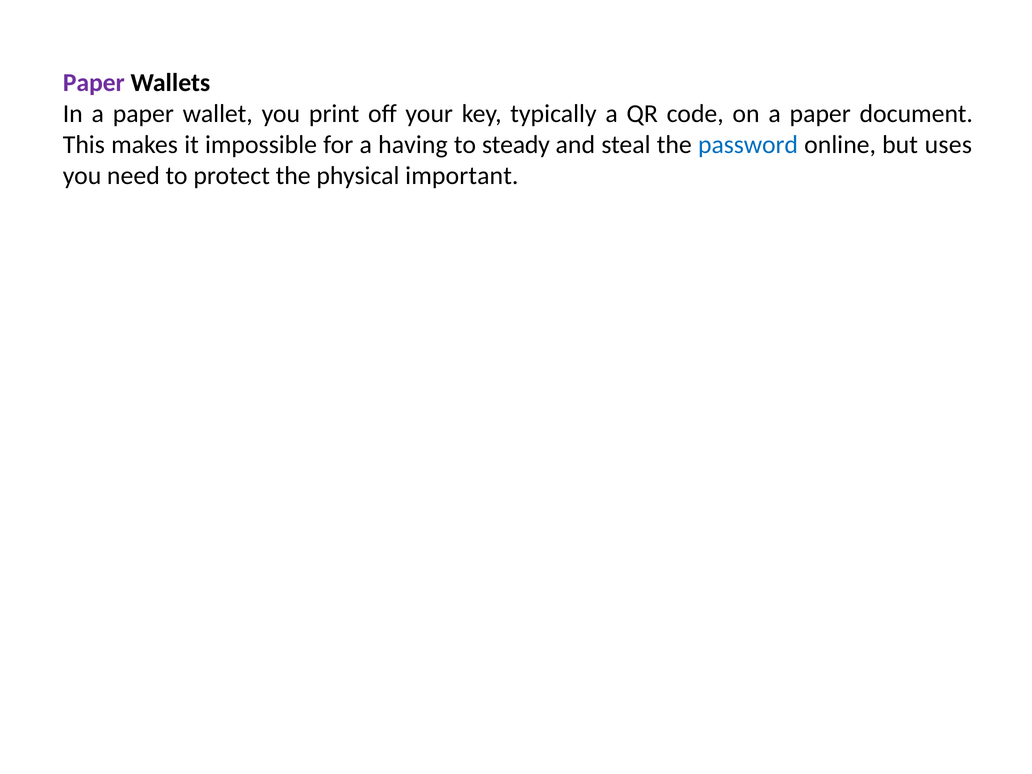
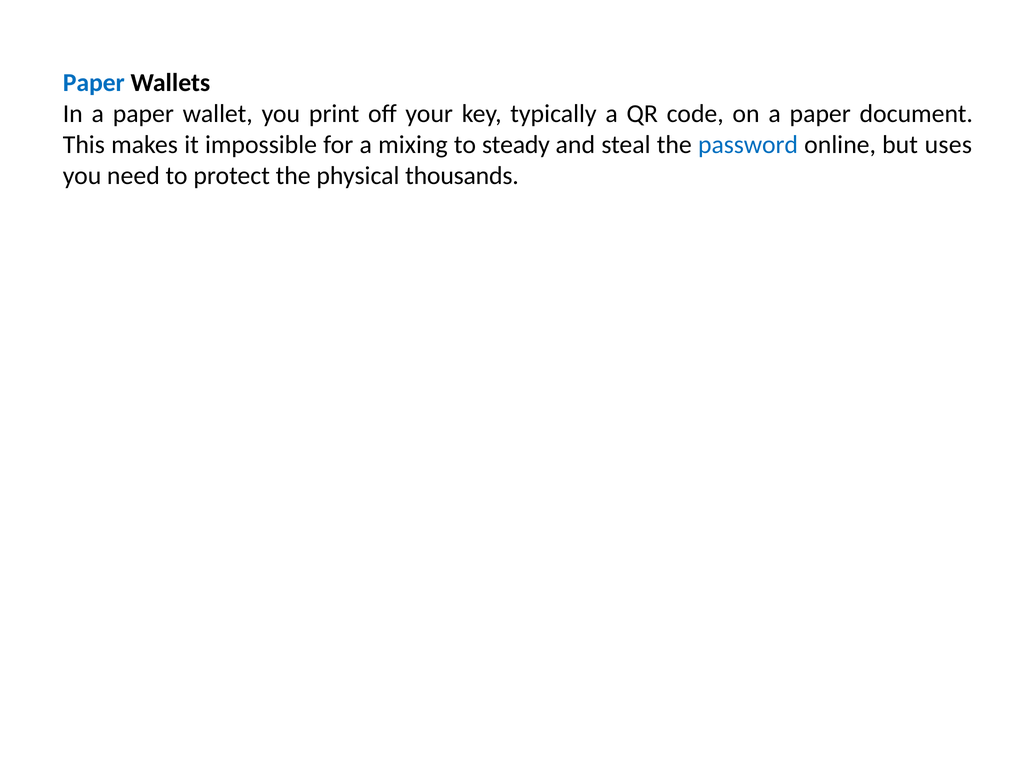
Paper at (94, 83) colour: purple -> blue
having: having -> mixing
important: important -> thousands
